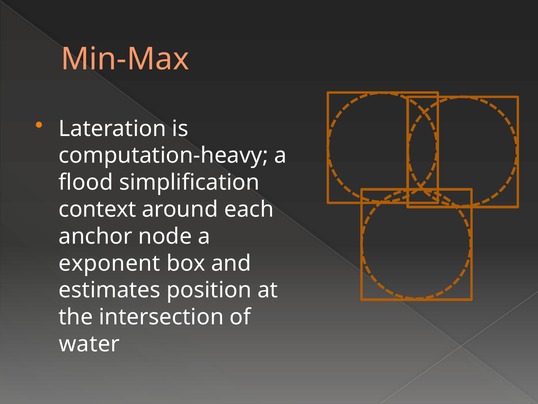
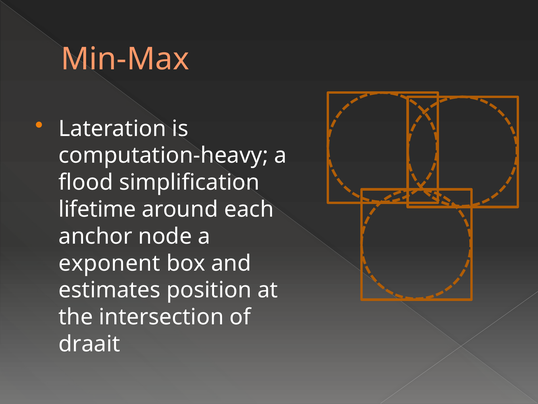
context: context -> lifetime
water: water -> draait
